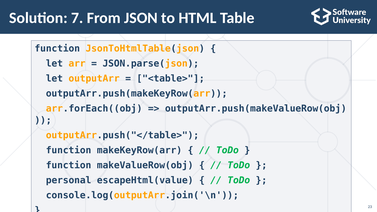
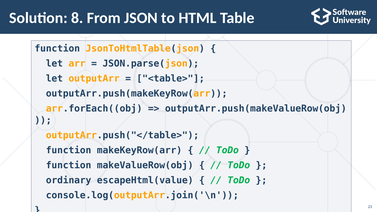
7: 7 -> 8
personal: personal -> ordinary
